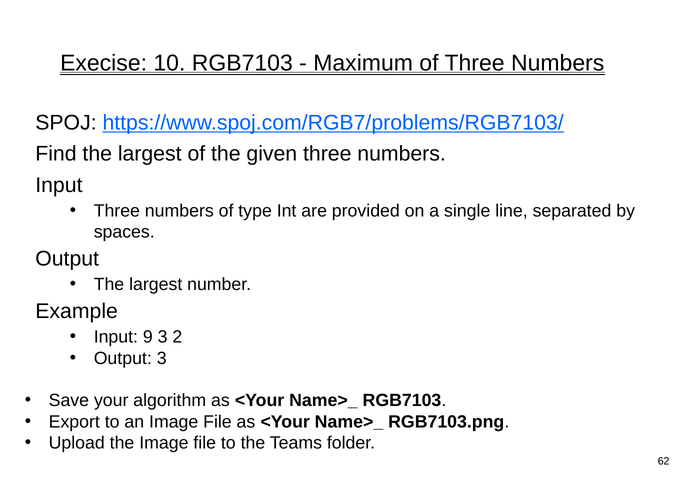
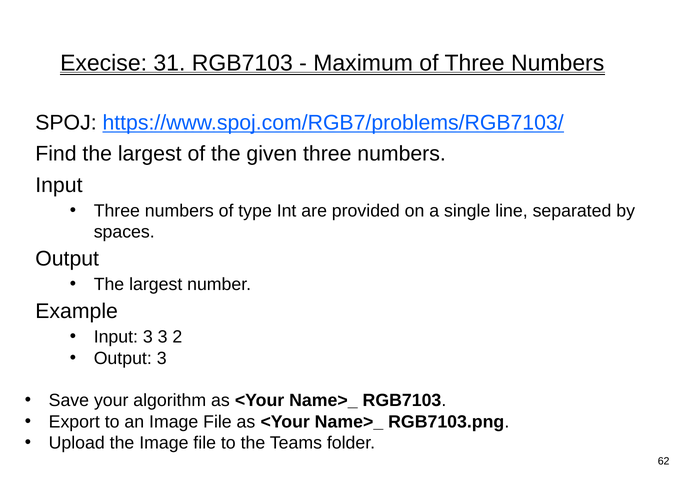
10: 10 -> 31
Input 9: 9 -> 3
